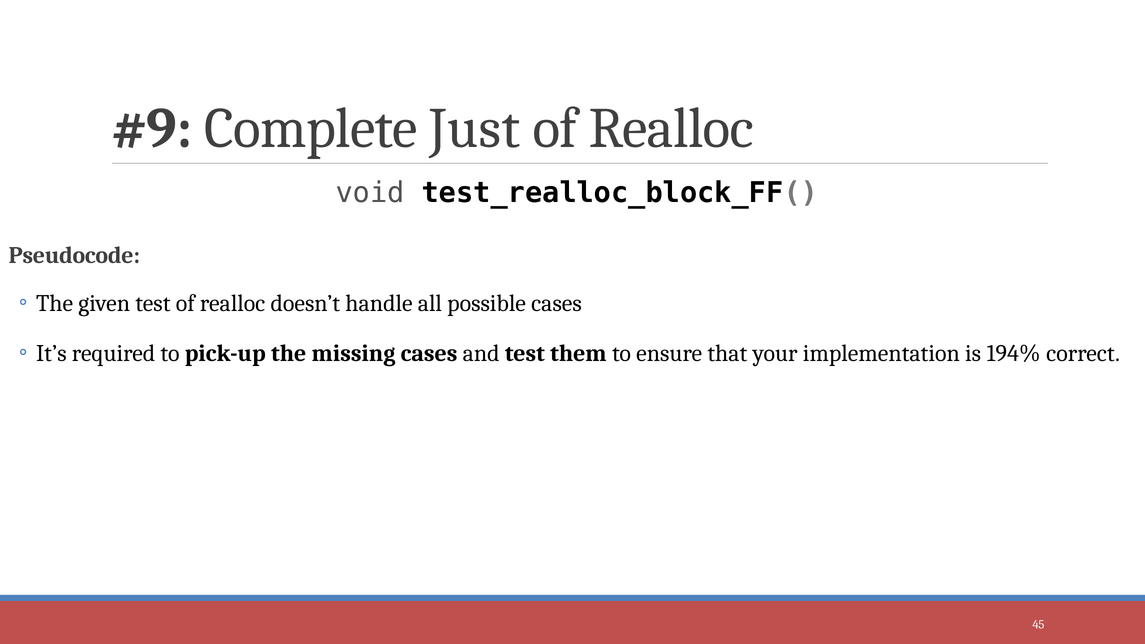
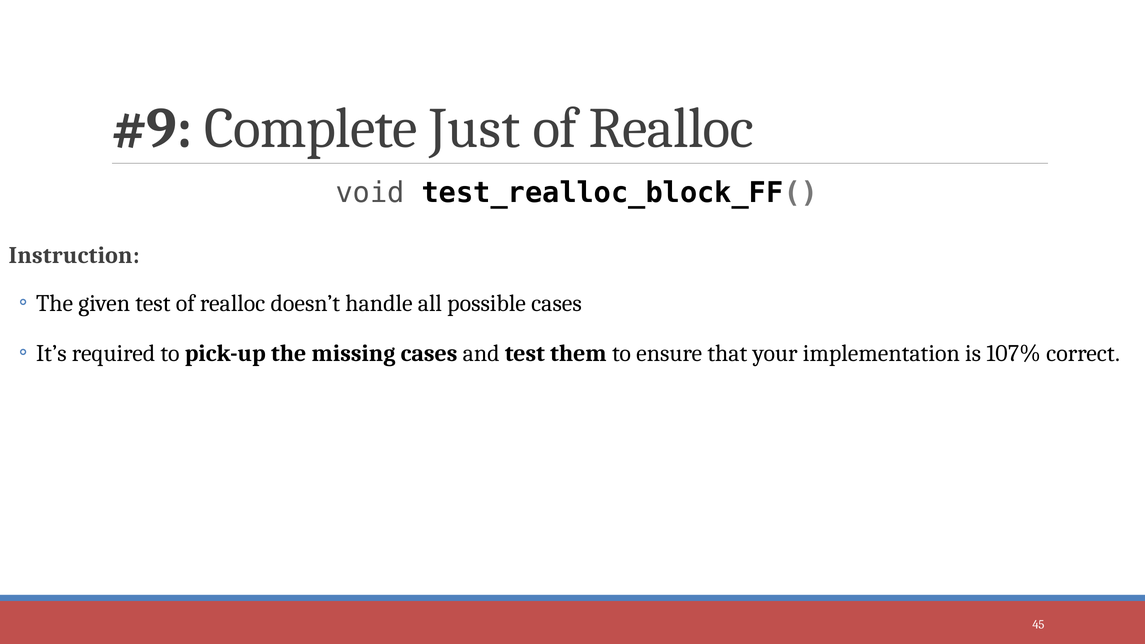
Pseudocode: Pseudocode -> Instruction
194%: 194% -> 107%
